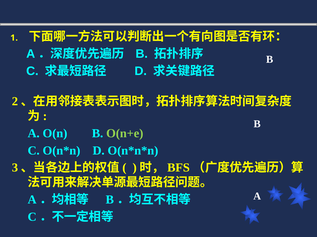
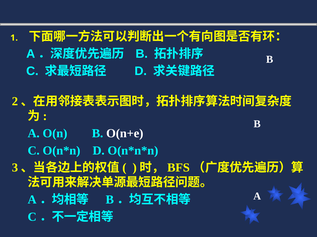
O(n+e colour: light green -> white
